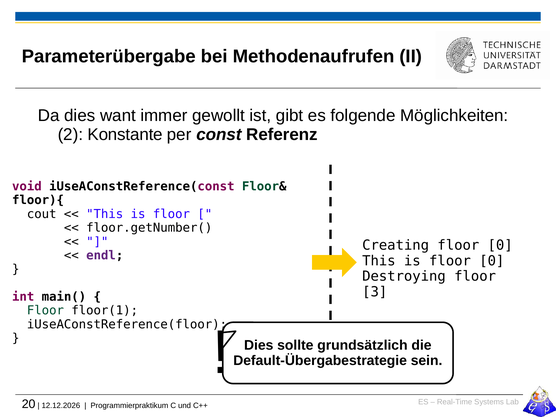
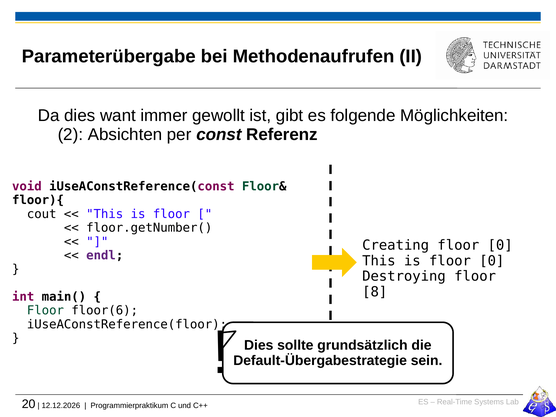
Konstante: Konstante -> Absichten
3: 3 -> 8
floor(1: floor(1 -> floor(6
